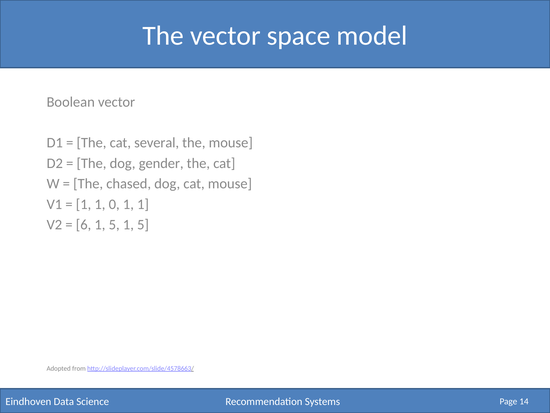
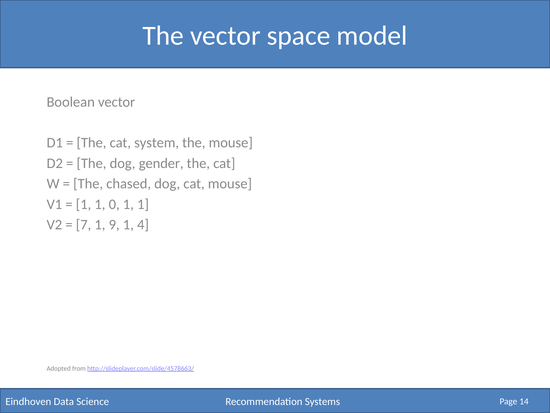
several: several -> system
6: 6 -> 7
5 at (114, 225): 5 -> 9
5 at (143, 225): 5 -> 4
